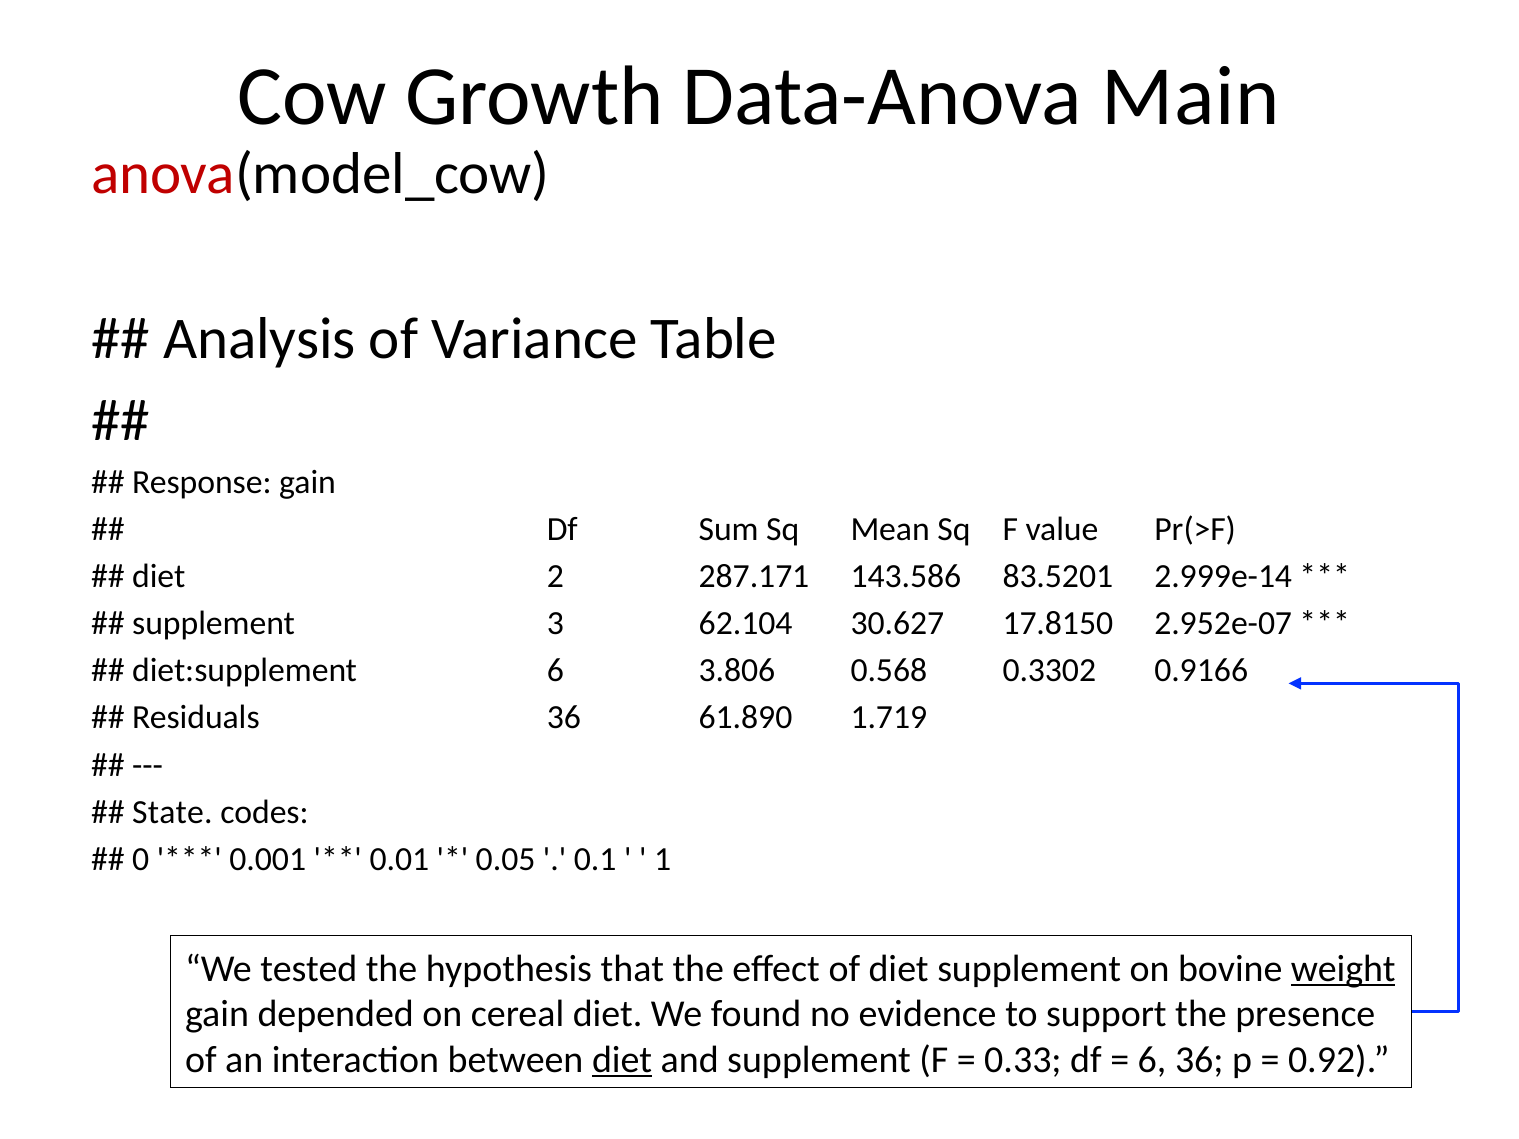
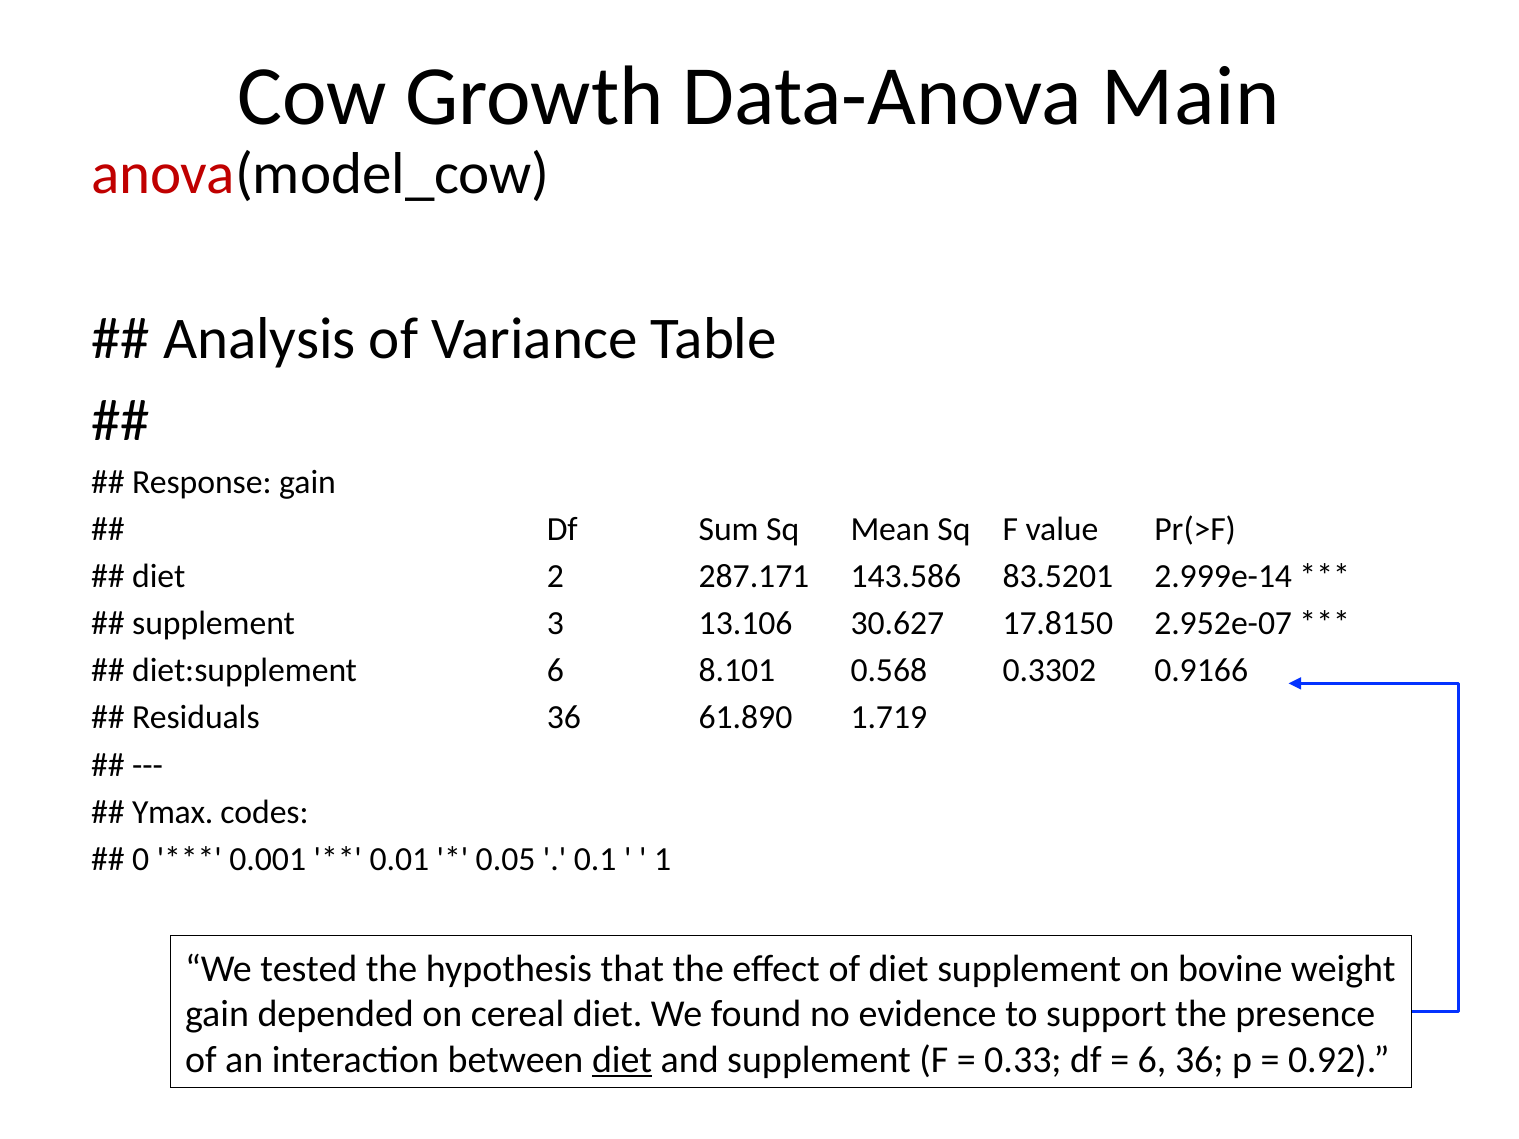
62.104: 62.104 -> 13.106
3.806: 3.806 -> 8.101
State: State -> Ymax
weight underline: present -> none
